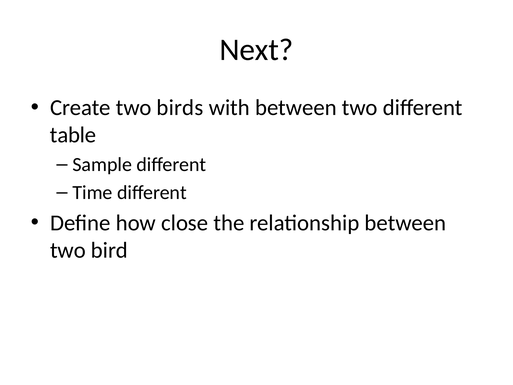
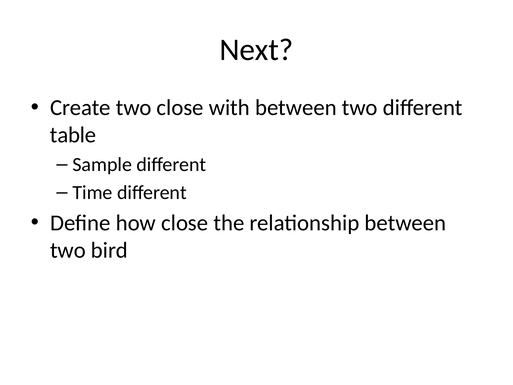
two birds: birds -> close
